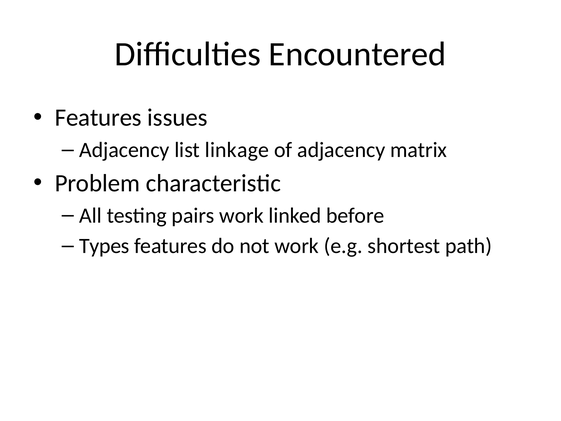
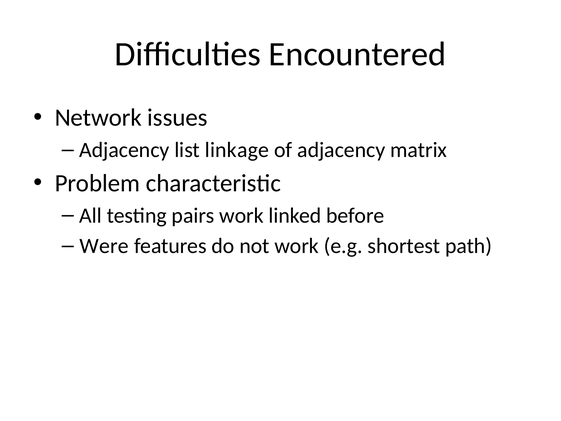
Features at (98, 118): Features -> Network
Types: Types -> Were
